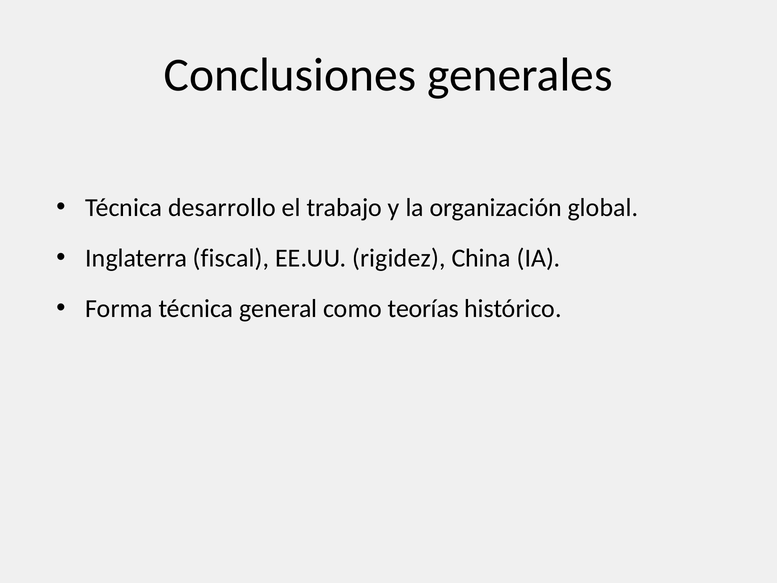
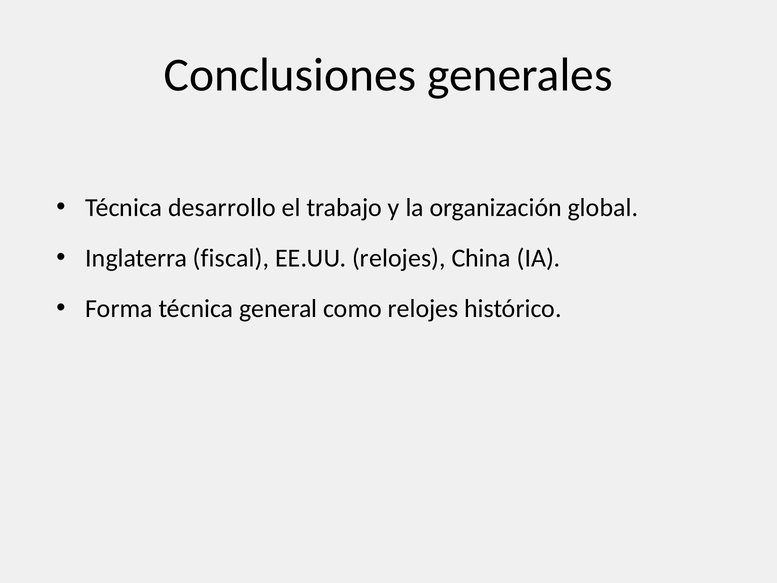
EE.UU rigidez: rigidez -> relojes
como teorías: teorías -> relojes
